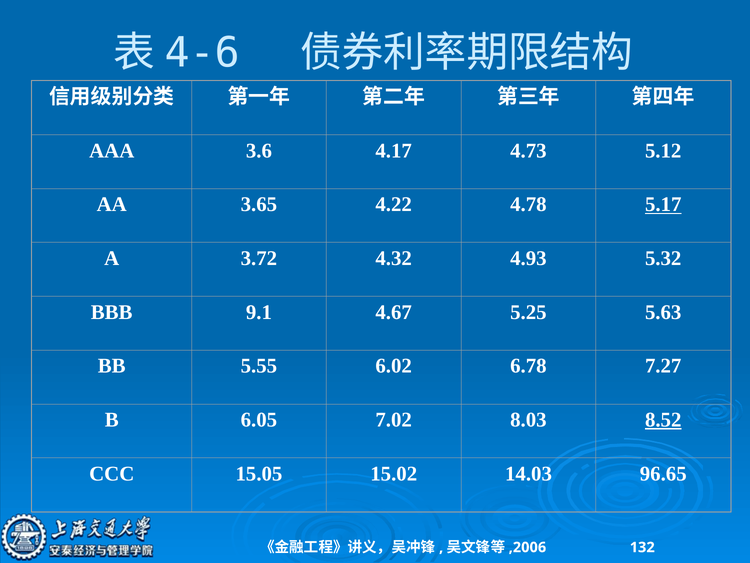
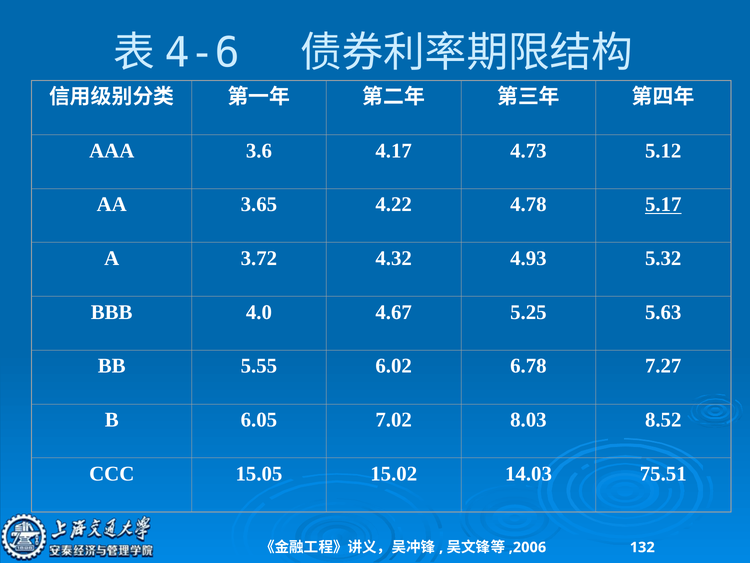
9.1: 9.1 -> 4.0
8.52 underline: present -> none
96.65: 96.65 -> 75.51
